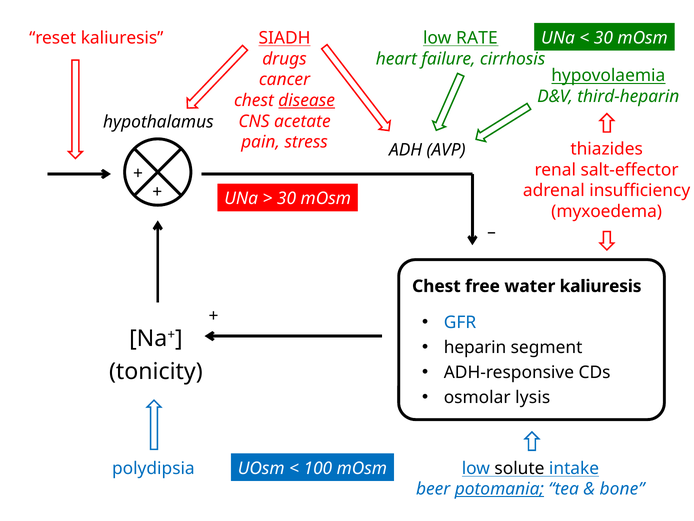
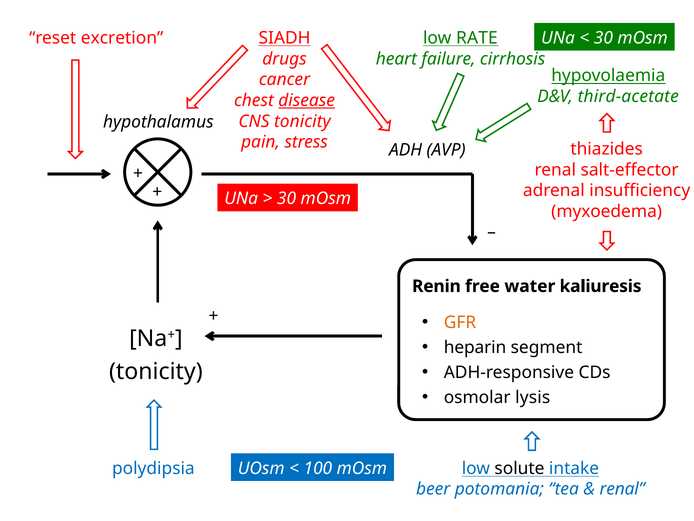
reset kaliuresis: kaliuresis -> excretion
third-heparin: third-heparin -> third-acetate
CNS acetate: acetate -> tonicity
Chest at (436, 286): Chest -> Renin
GFR colour: blue -> orange
potomania underline: present -> none
bone at (622, 489): bone -> renal
